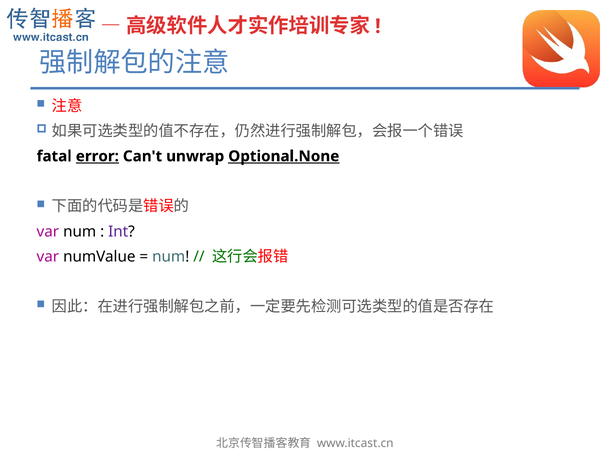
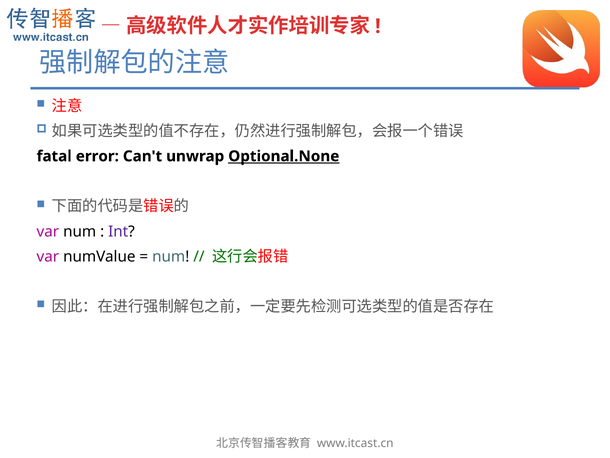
error underline: present -> none
